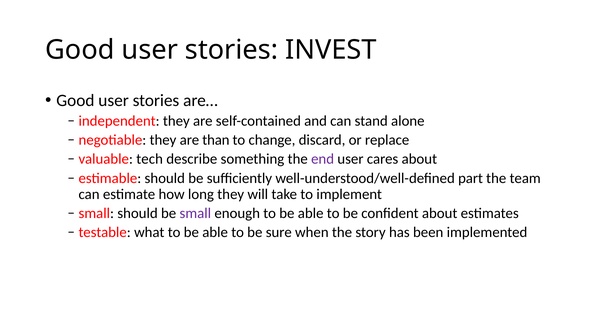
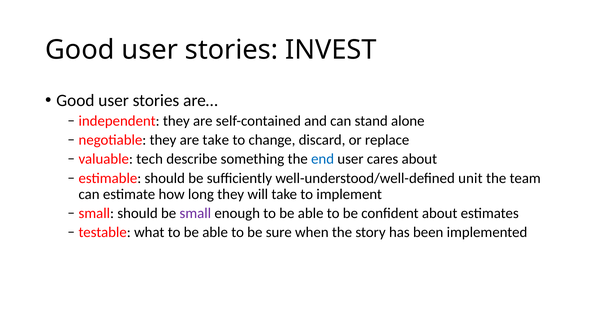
are than: than -> take
end colour: purple -> blue
part: part -> unit
